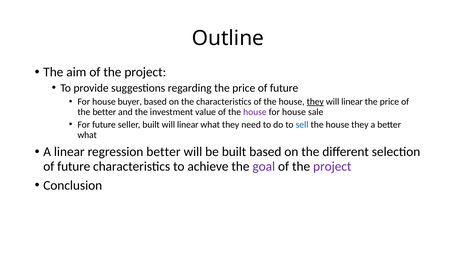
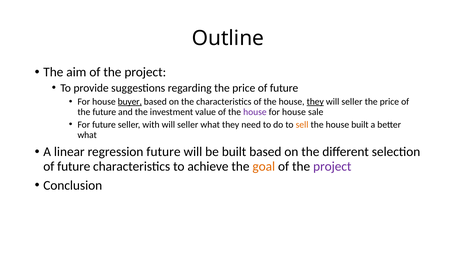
buyer underline: none -> present
linear at (352, 101): linear -> seller
the better: better -> future
seller built: built -> with
linear at (188, 124): linear -> seller
sell colour: blue -> orange
they at (360, 124): they -> built
regression better: better -> future
goal colour: purple -> orange
